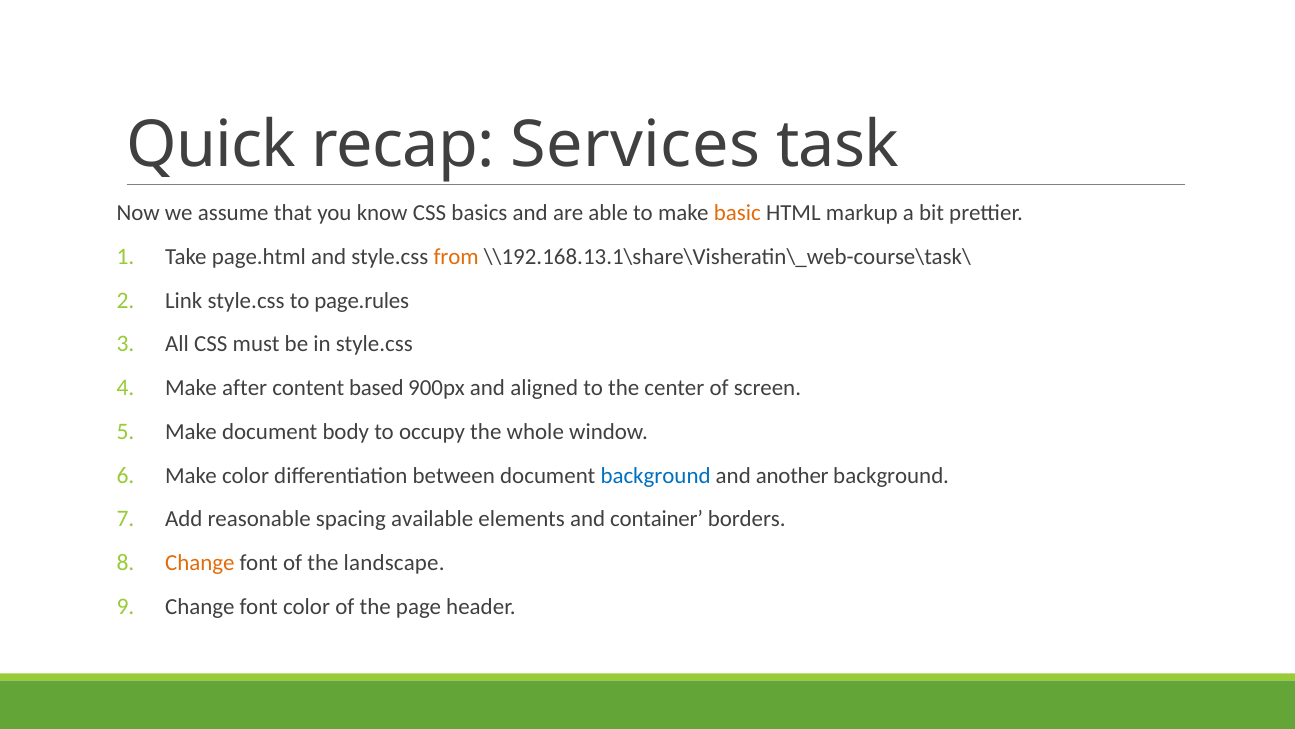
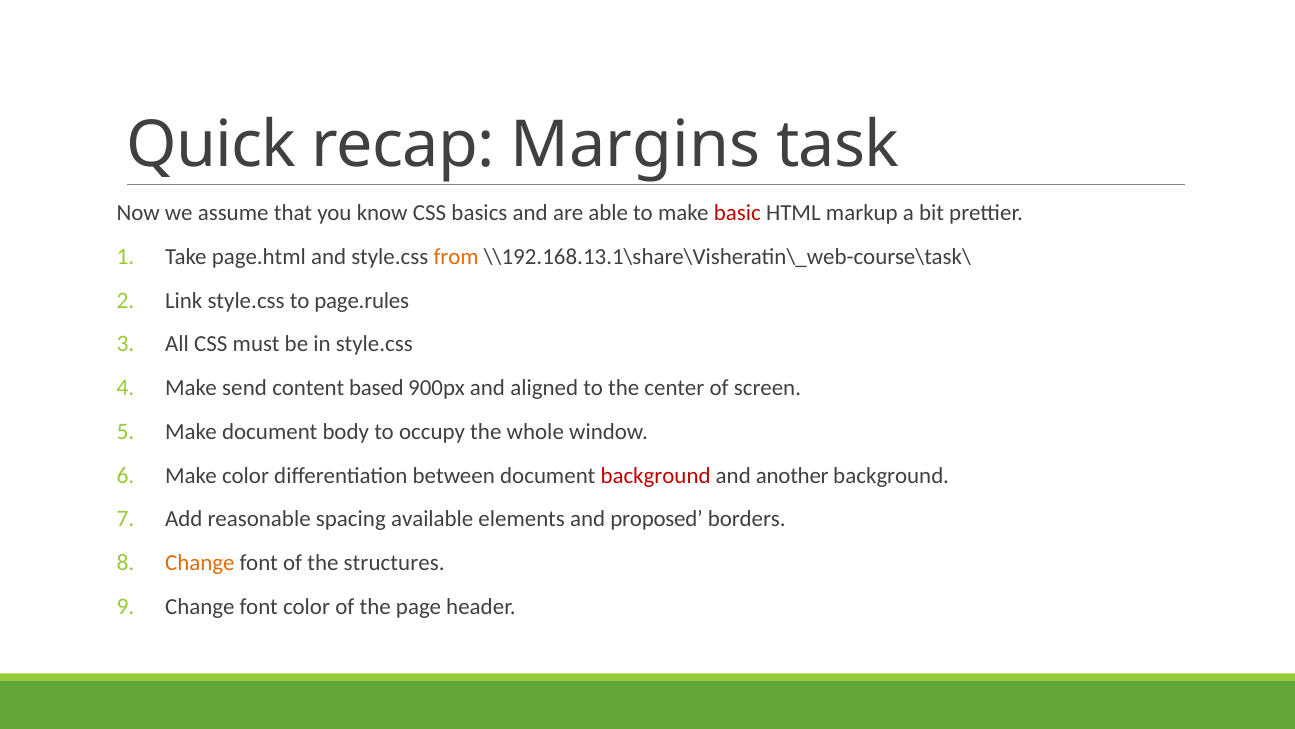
Services: Services -> Margins
basic colour: orange -> red
after: after -> send
background at (656, 475) colour: blue -> red
container: container -> proposed
landscape: landscape -> structures
